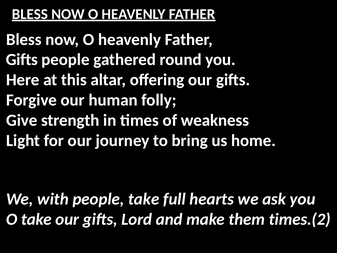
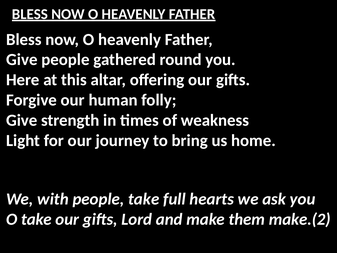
Gifts at (22, 60): Gifts -> Give
times.(2: times.(2 -> make.(2
